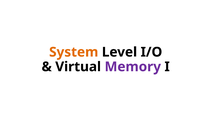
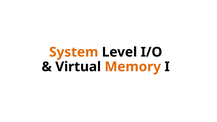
Memory colour: purple -> orange
